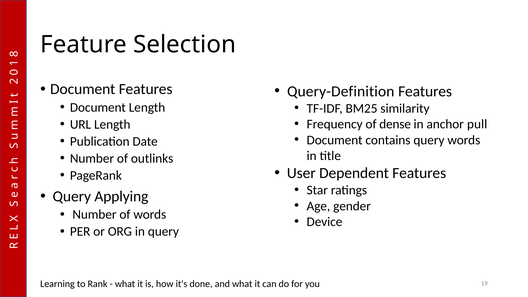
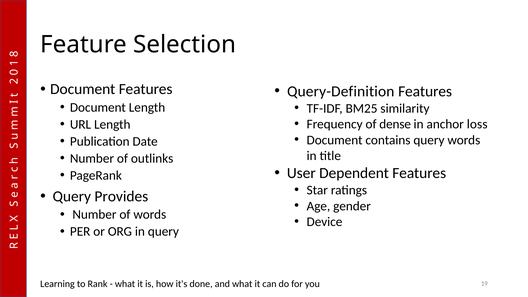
pull: pull -> loss
Applying: Applying -> Provides
